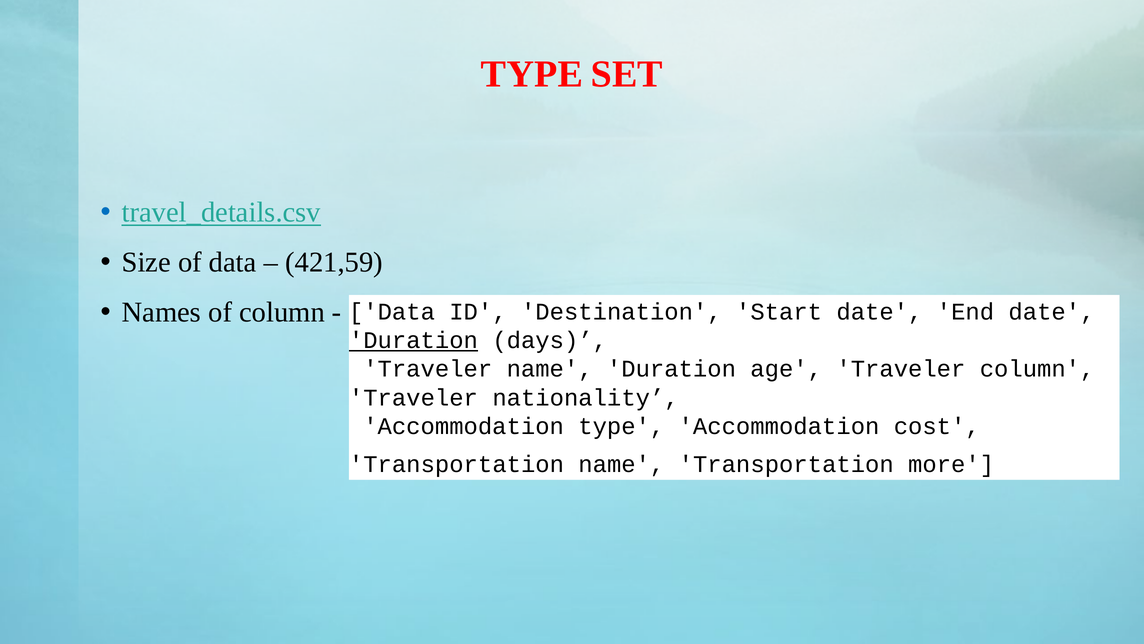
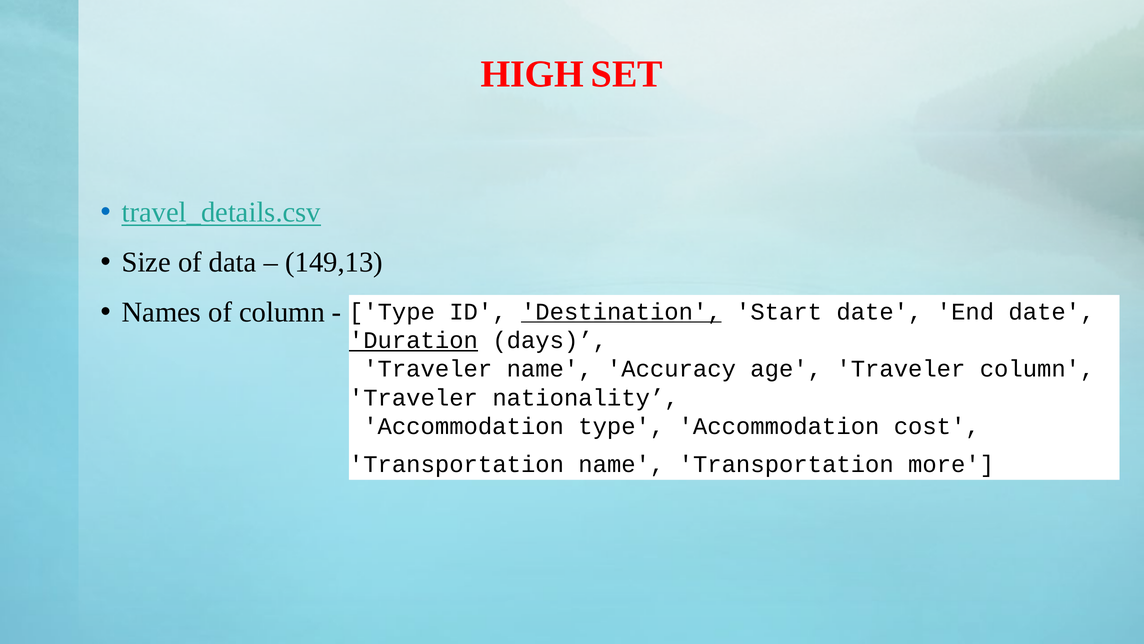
TYPE at (532, 74): TYPE -> HIGH
421,59: 421,59 -> 149,13
Data at (392, 312): Data -> Type
Destination underline: none -> present
name Duration: Duration -> Accuracy
